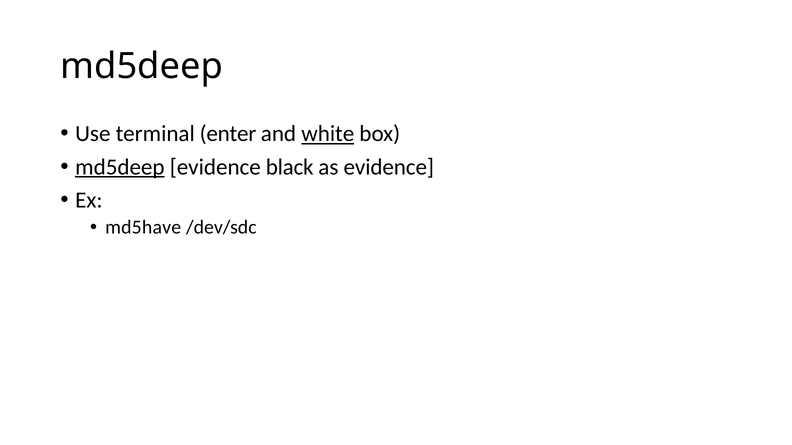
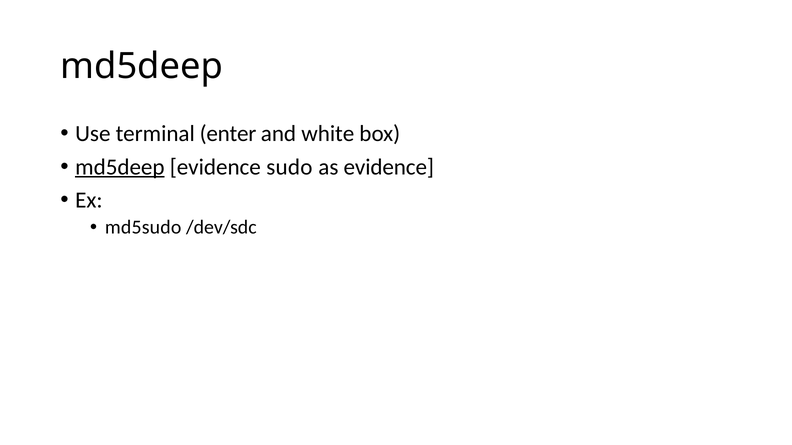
white underline: present -> none
black: black -> sudo
md5have: md5have -> md5sudo
